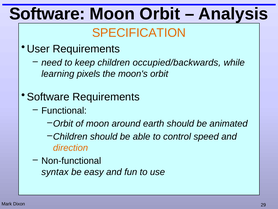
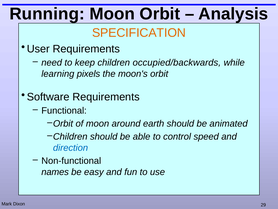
Software at (47, 14): Software -> Running
direction colour: orange -> blue
syntax: syntax -> names
